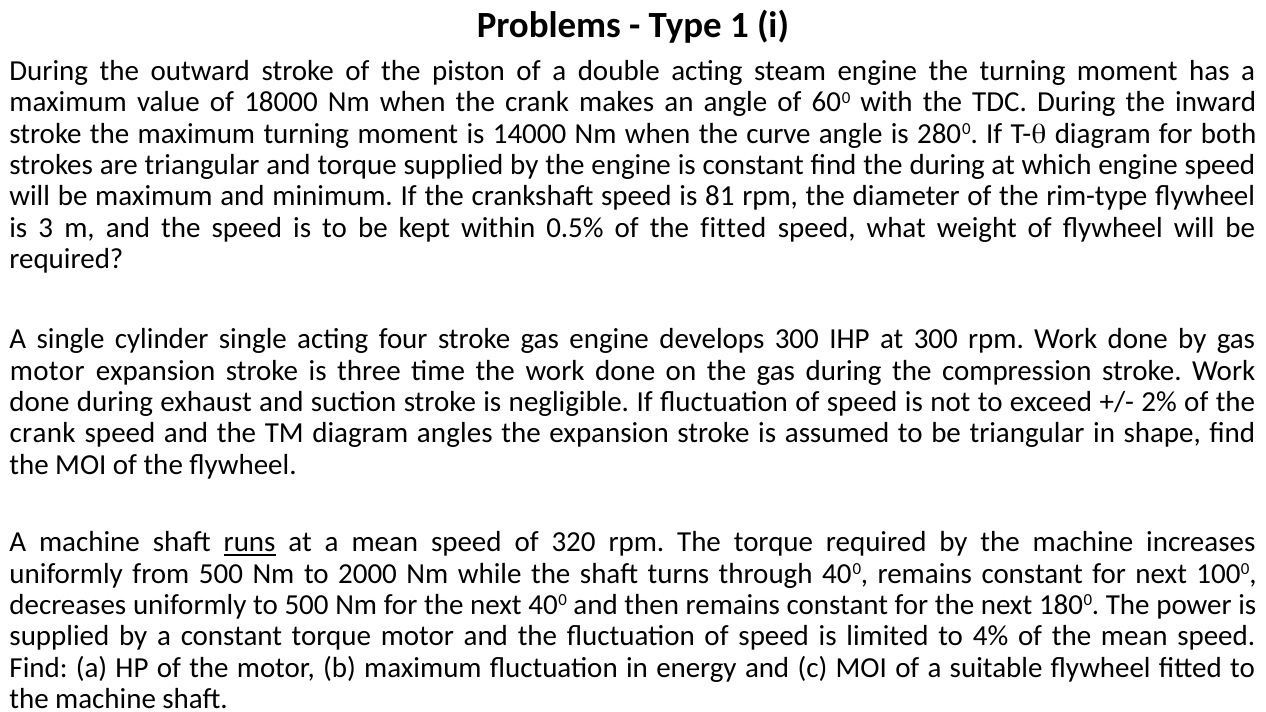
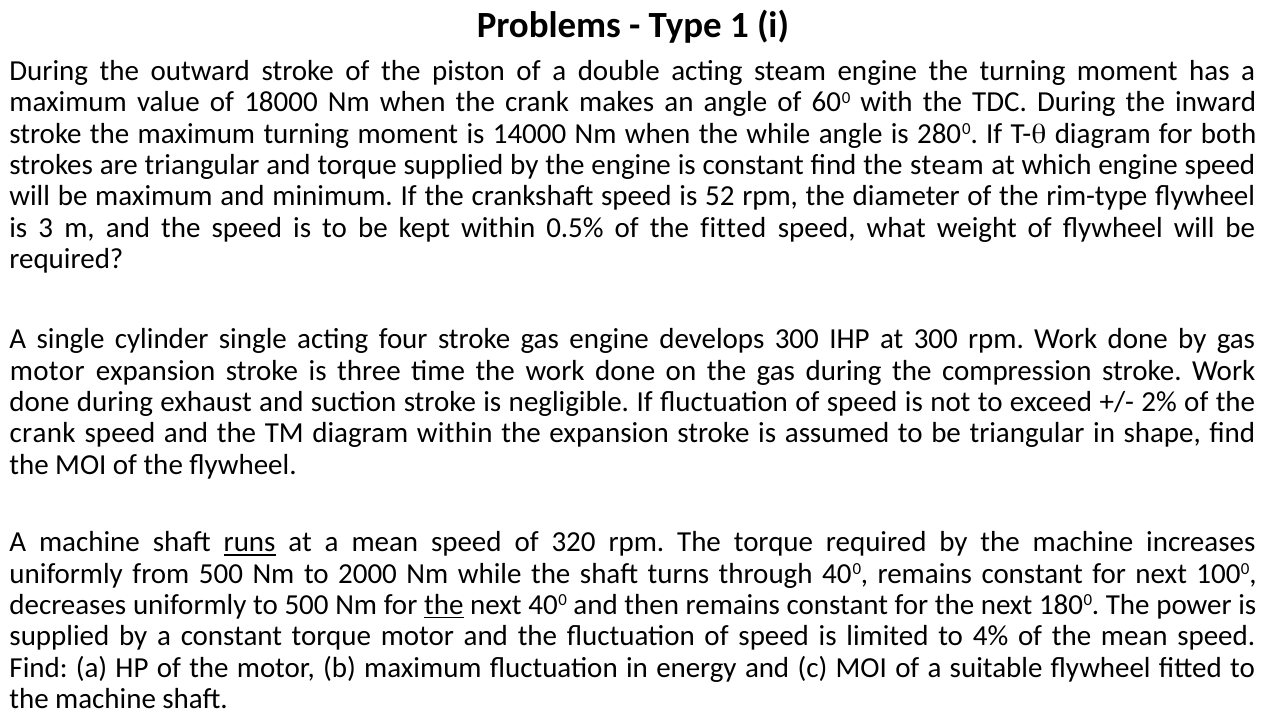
the curve: curve -> while
the during: during -> steam
81: 81 -> 52
diagram angles: angles -> within
the at (444, 605) underline: none -> present
